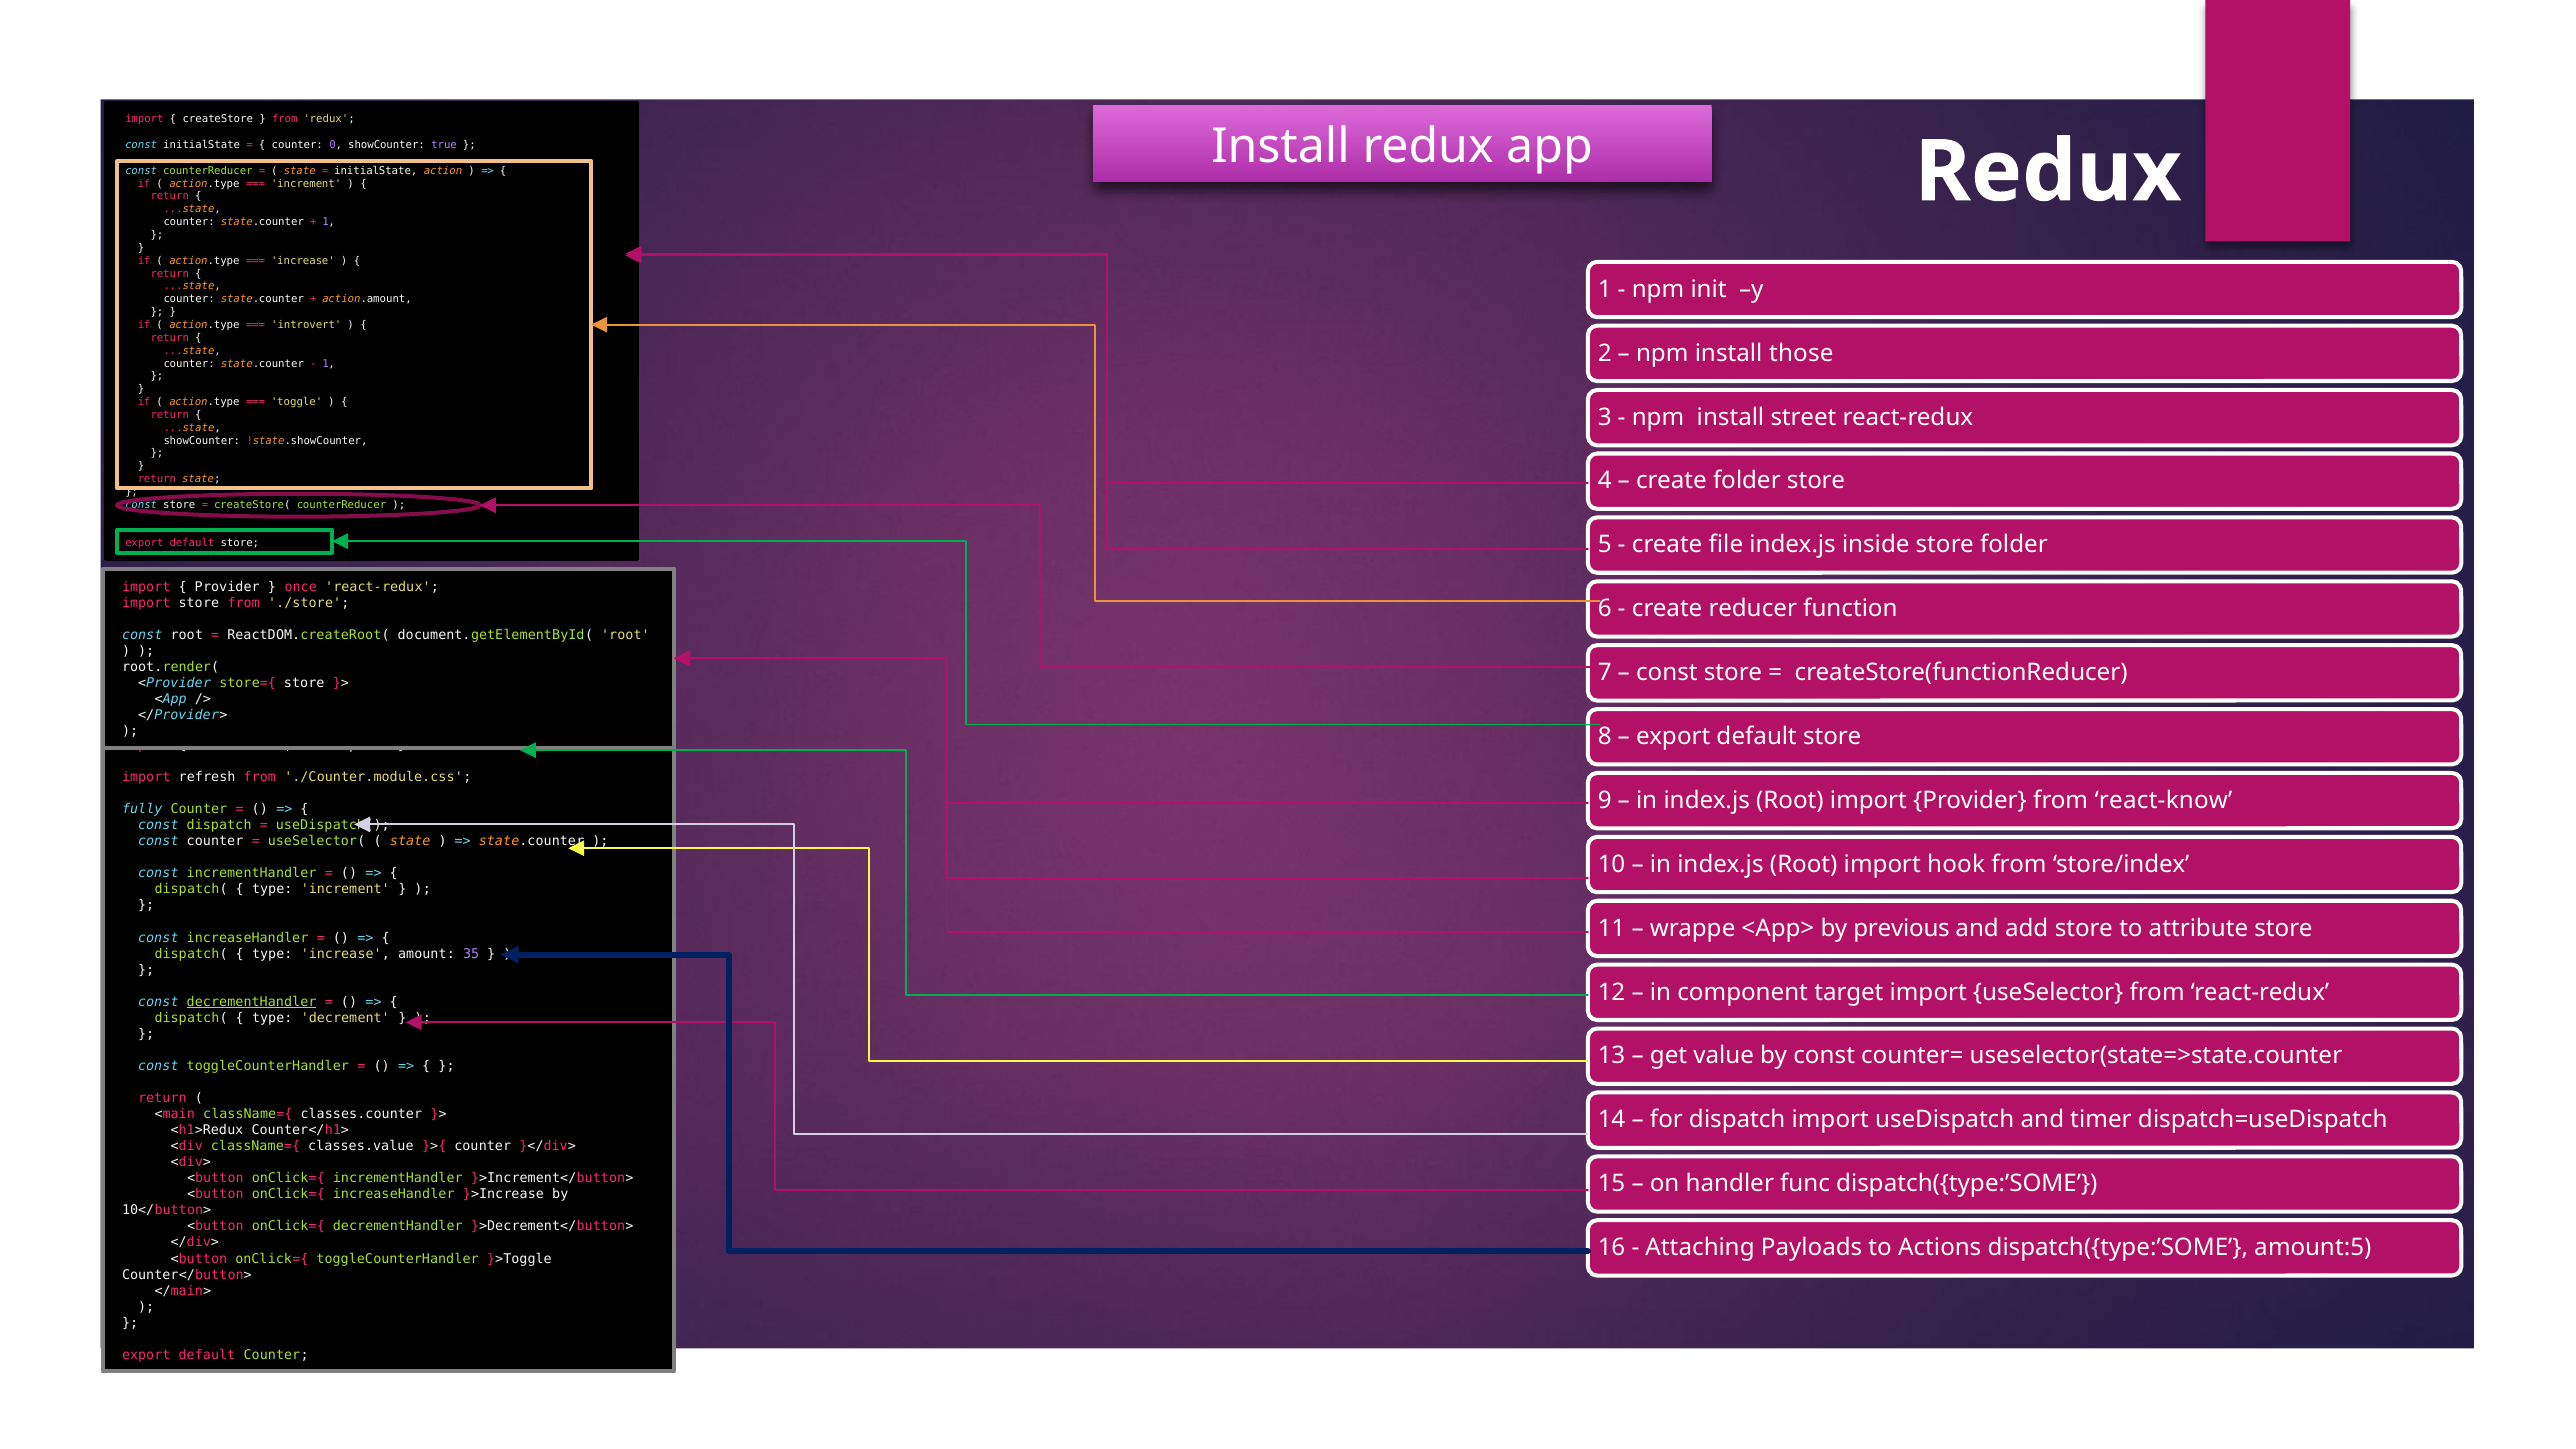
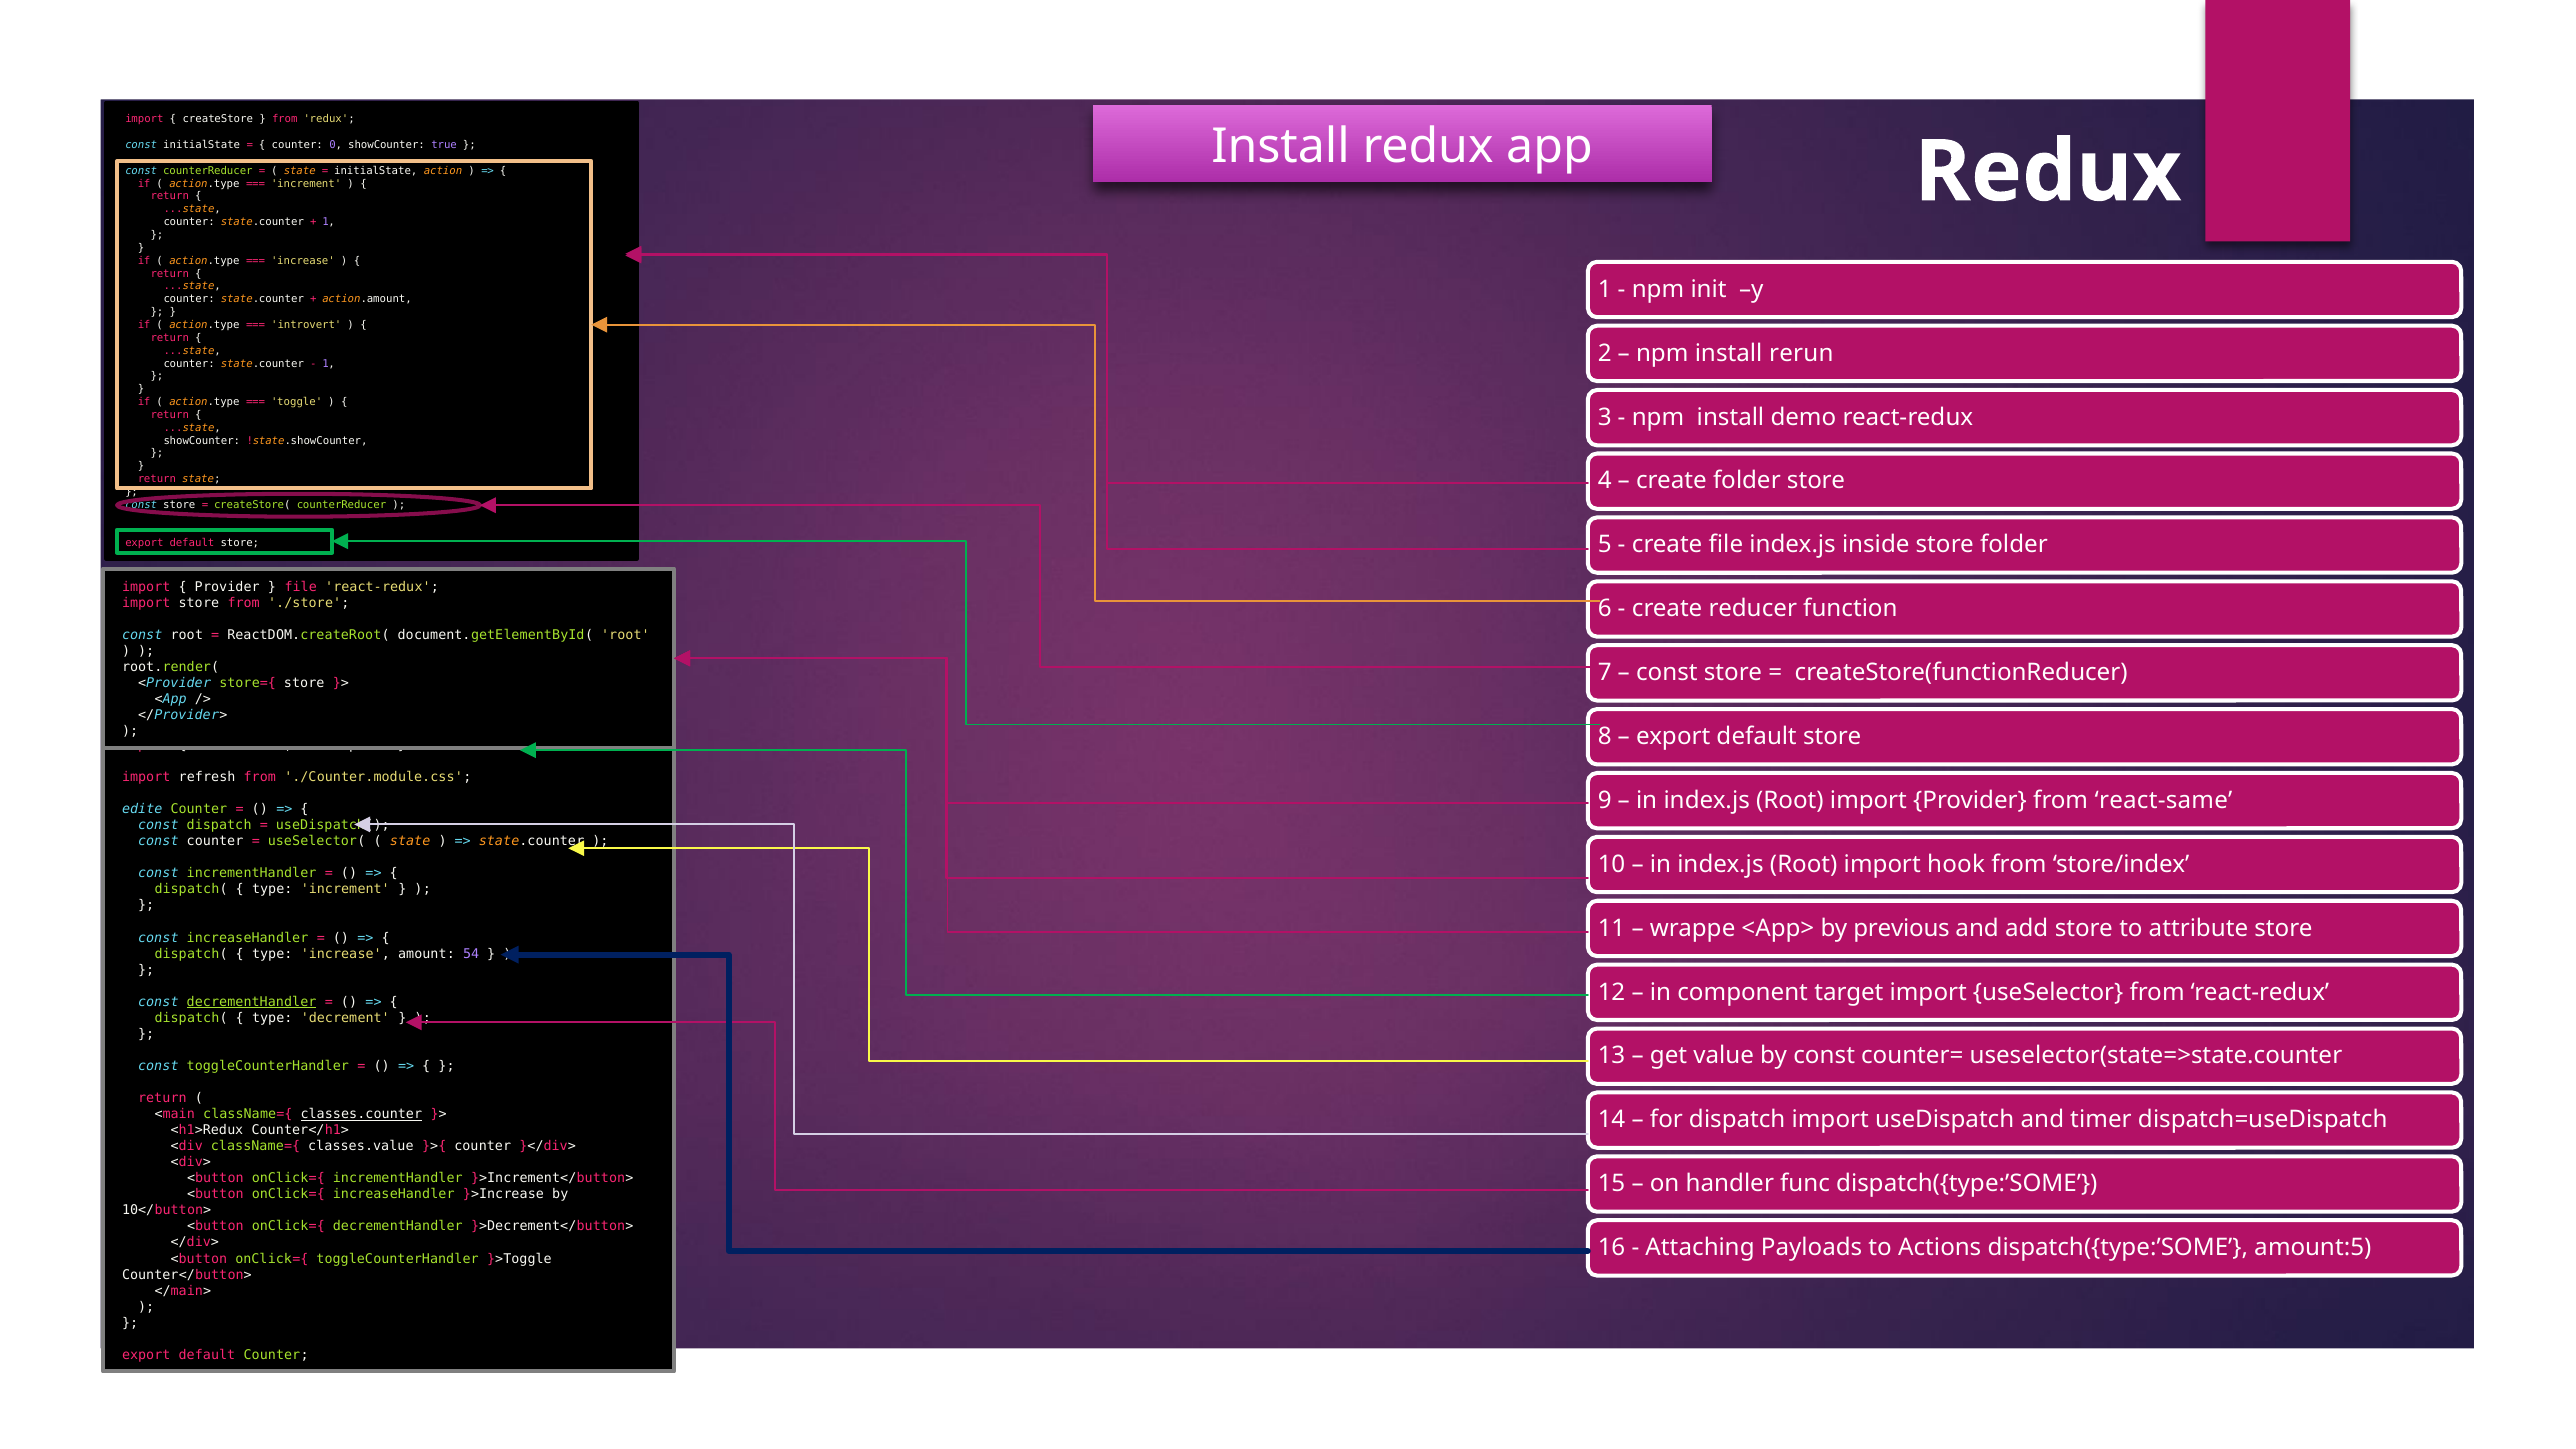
those: those -> rerun
street: street -> demo
once at (301, 587): once -> file
react-know: react-know -> react-same
fully: fully -> edite
35: 35 -> 54
classes.counter underline: none -> present
